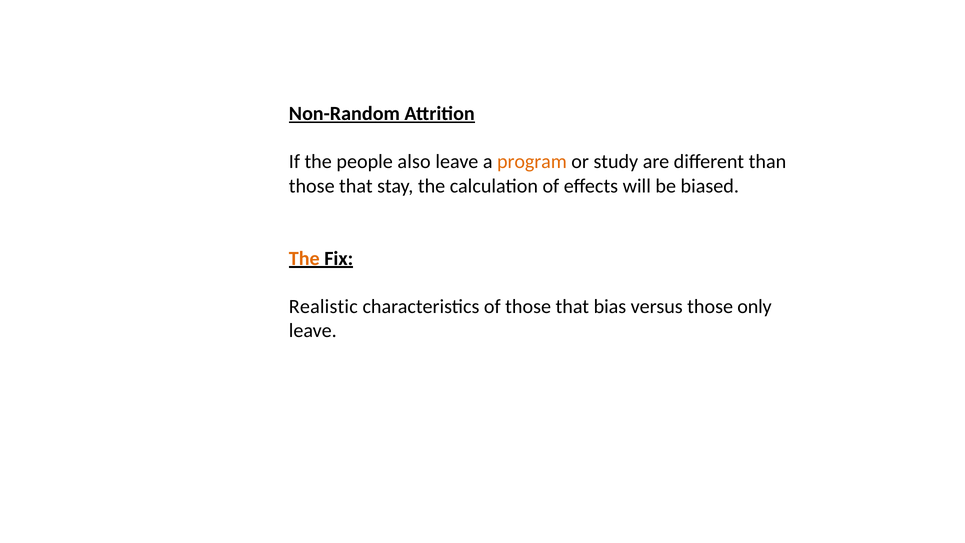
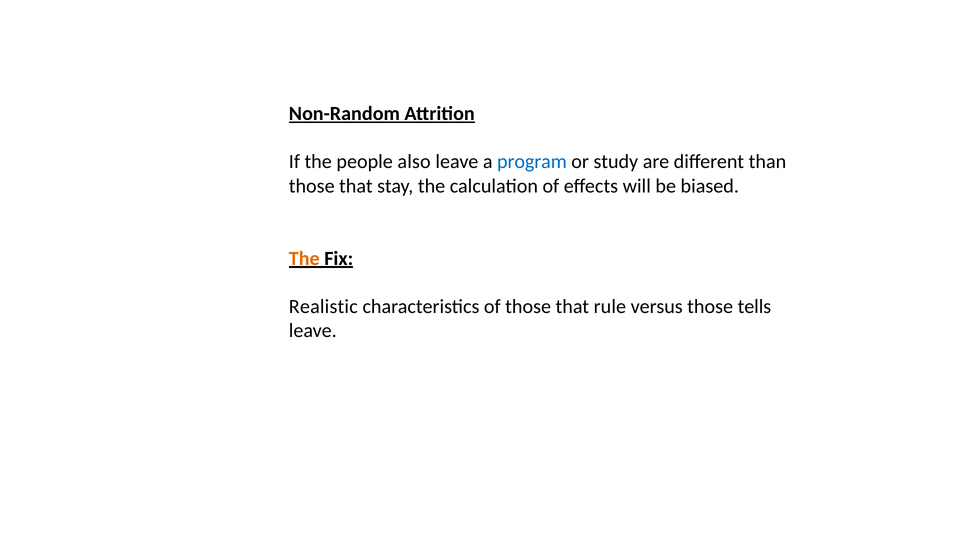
program colour: orange -> blue
bias: bias -> rule
only: only -> tells
